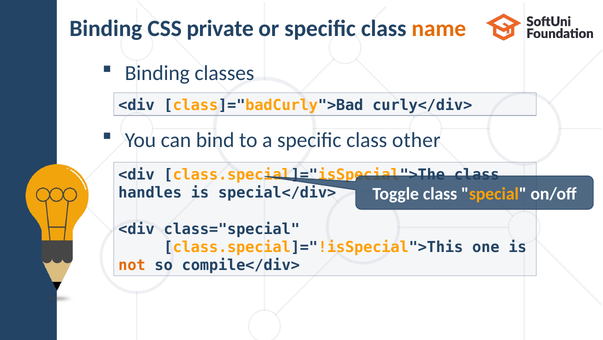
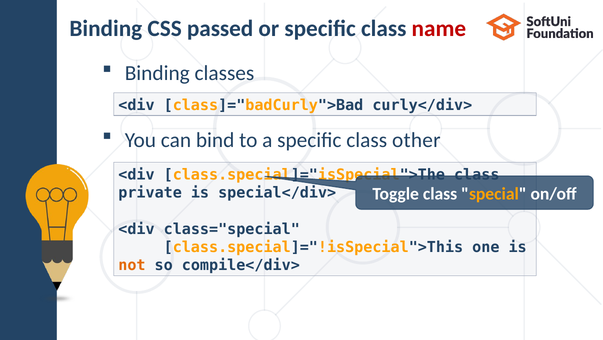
private: private -> passed
name colour: orange -> red
handles: handles -> private
